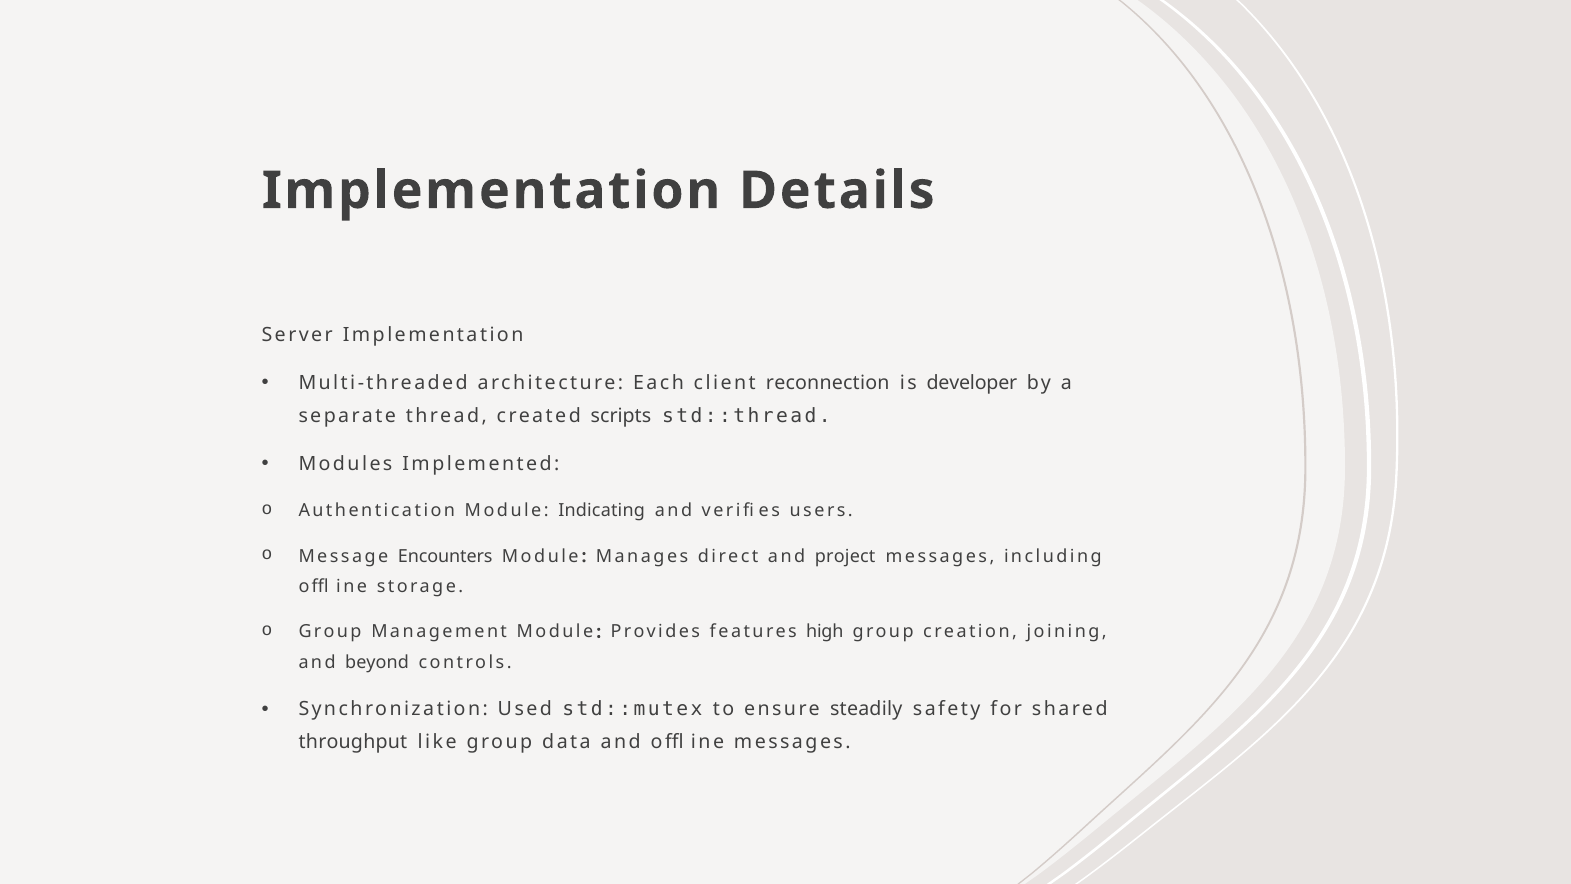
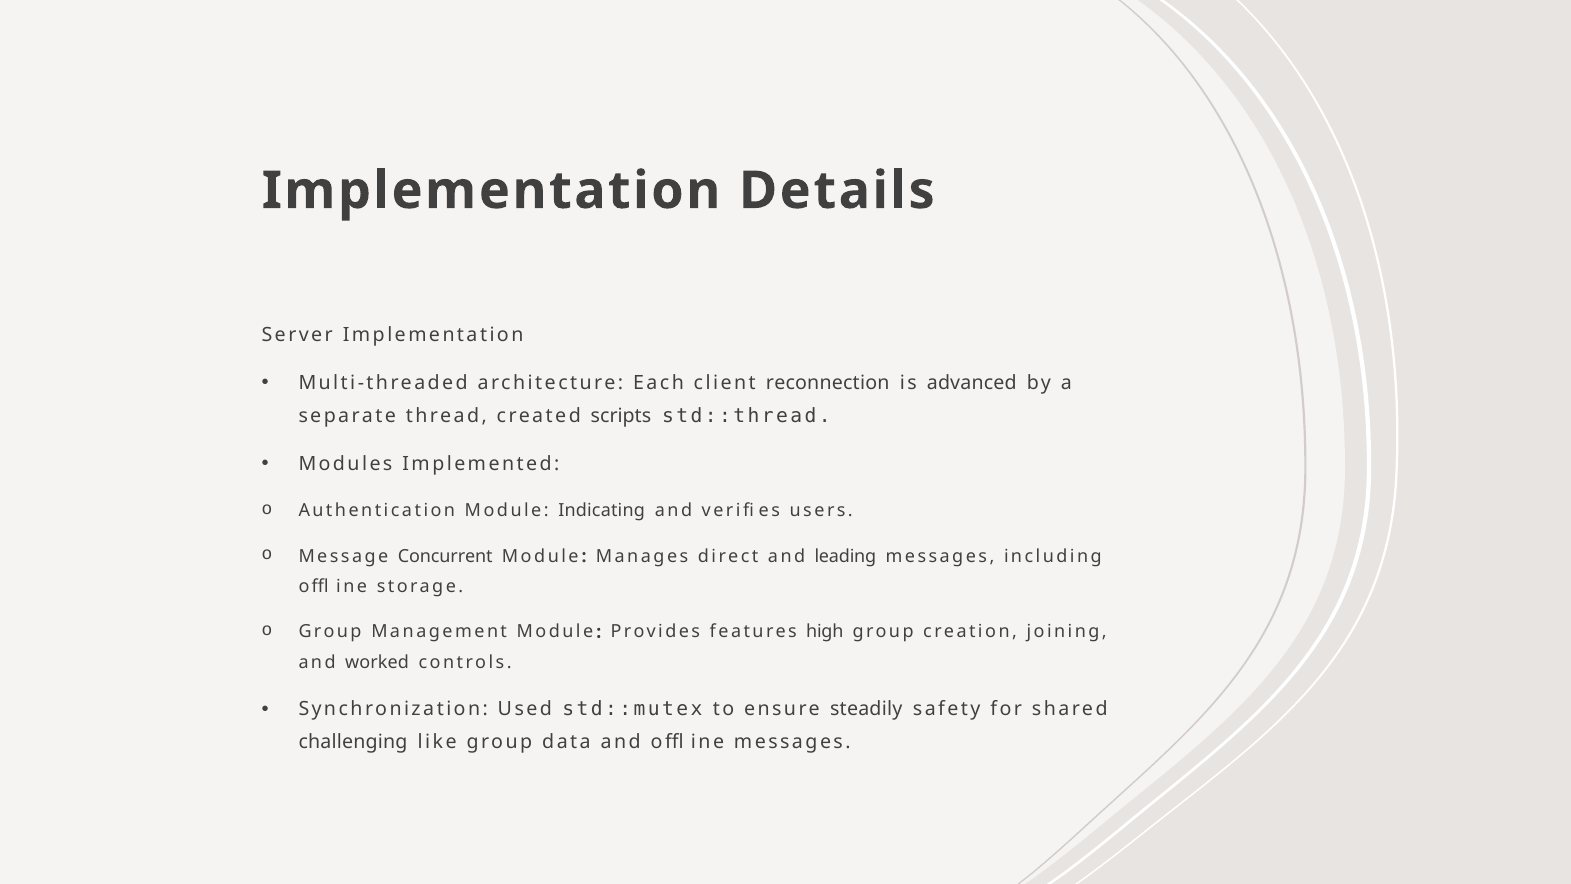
developer: developer -> advanced
Encounters: Encounters -> Concurrent
project: project -> leading
beyond: beyond -> worked
throughput: throughput -> challenging
